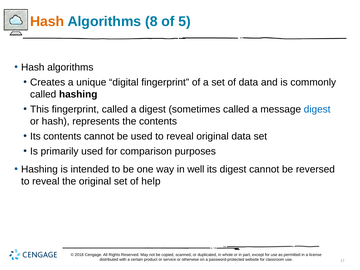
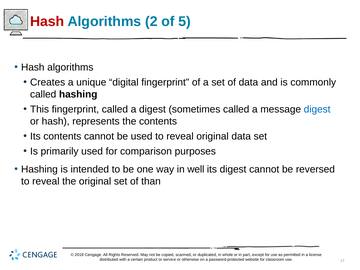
Hash at (47, 21) colour: orange -> red
8: 8 -> 2
help: help -> than
